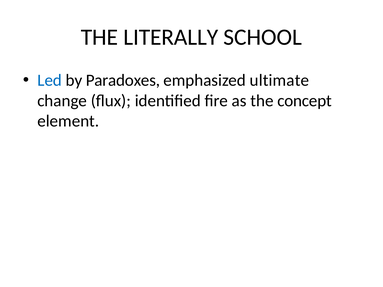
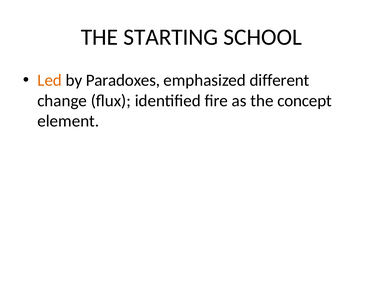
LITERALLY: LITERALLY -> STARTING
Led colour: blue -> orange
ultimate: ultimate -> different
